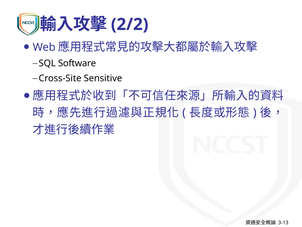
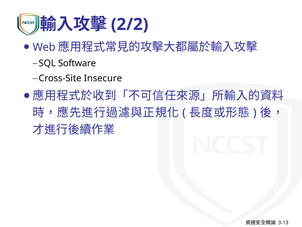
Sensitive: Sensitive -> Insecure
